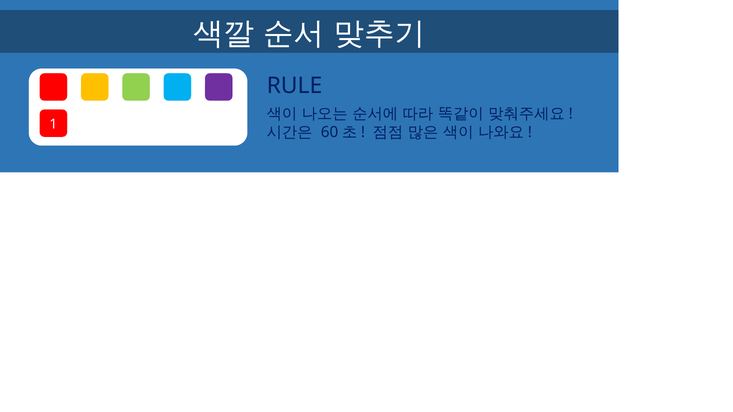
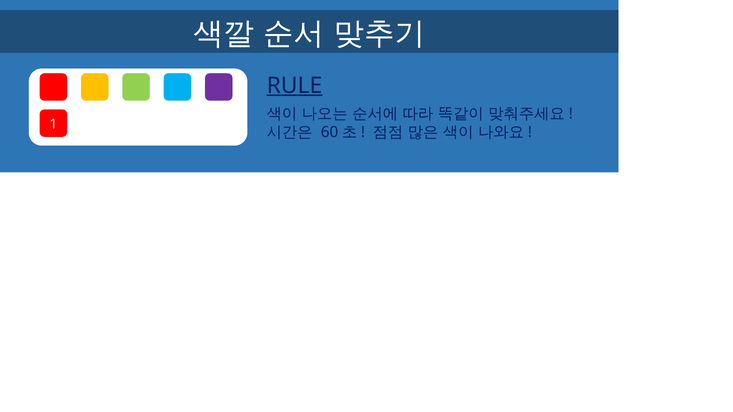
RULE underline: none -> present
